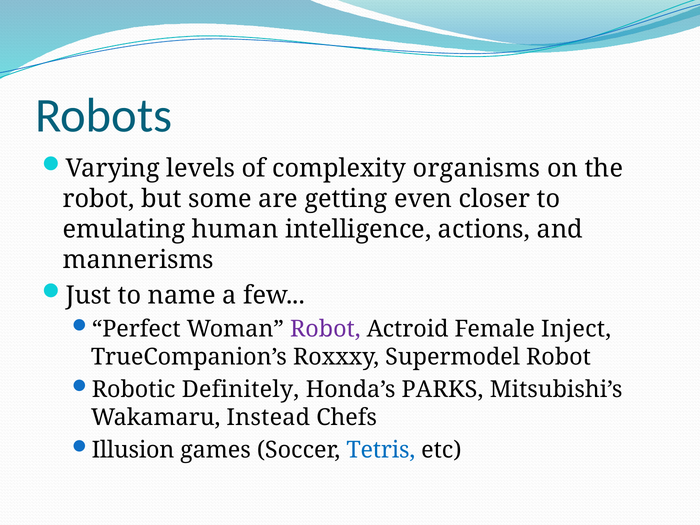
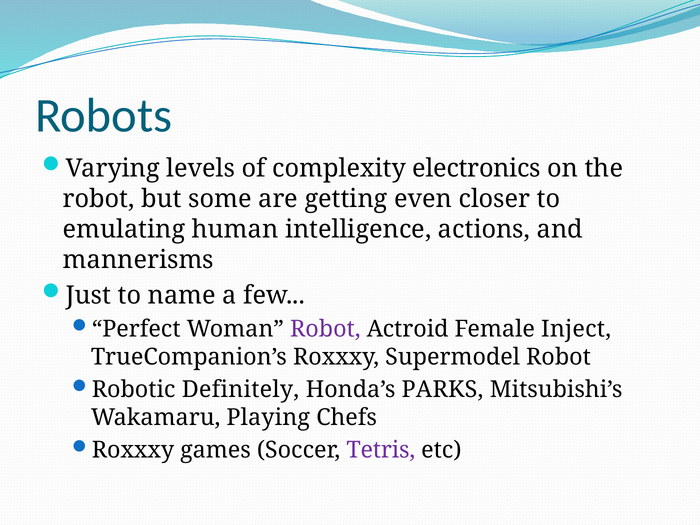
organisms: organisms -> electronics
Instead: Instead -> Playing
Illusion at (133, 450): Illusion -> Roxxxy
Tetris colour: blue -> purple
